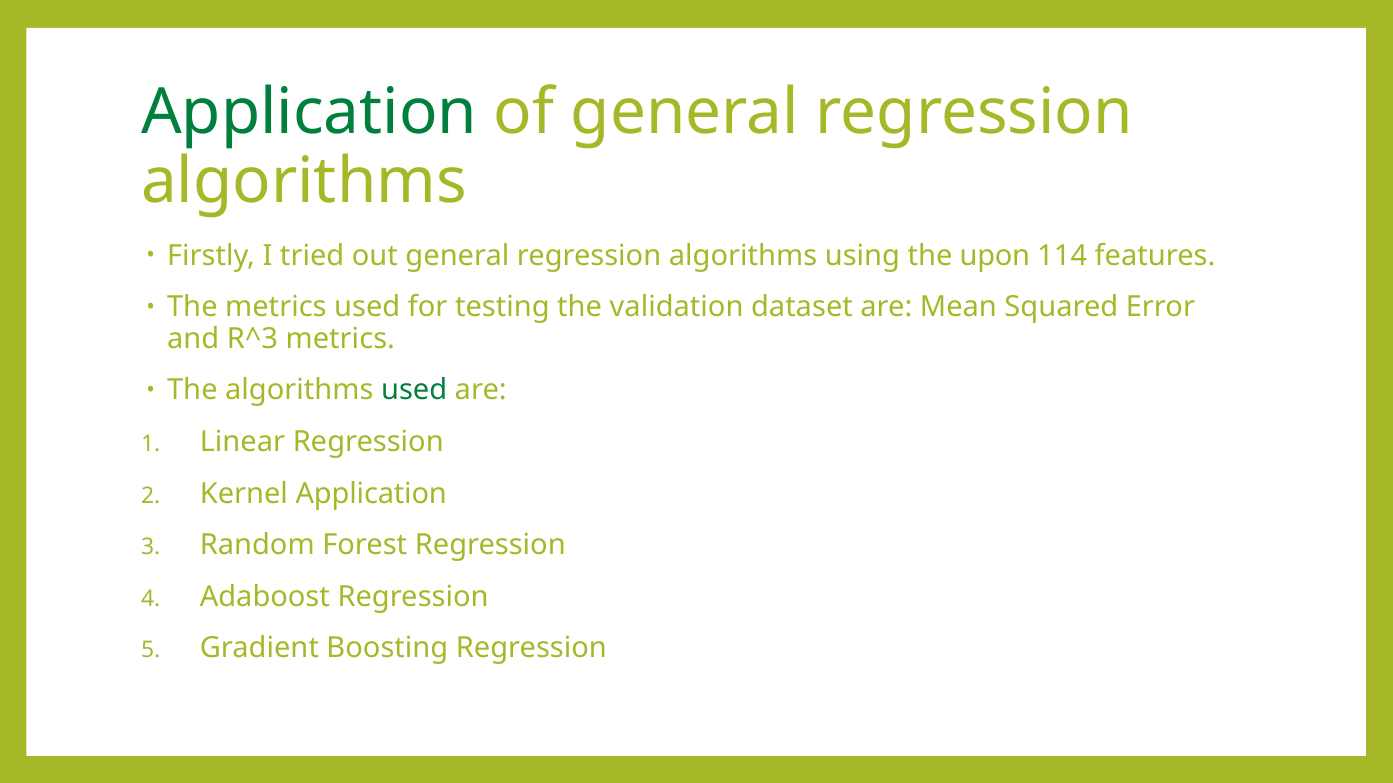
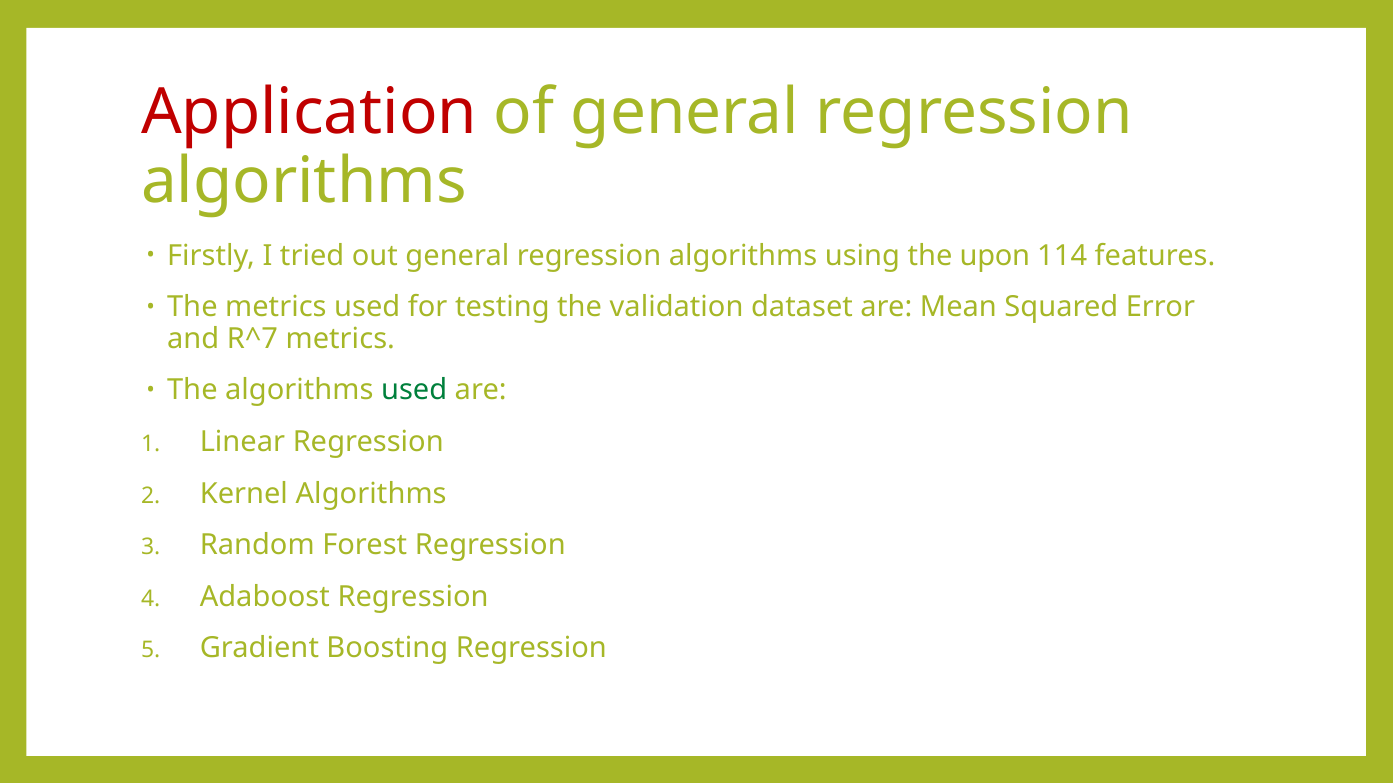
Application at (309, 112) colour: green -> red
R^3: R^3 -> R^7
Kernel Application: Application -> Algorithms
